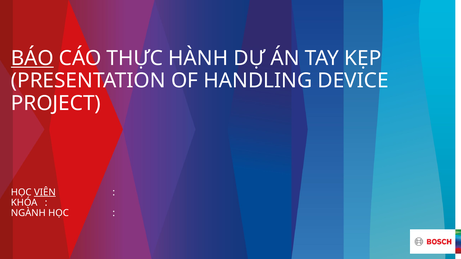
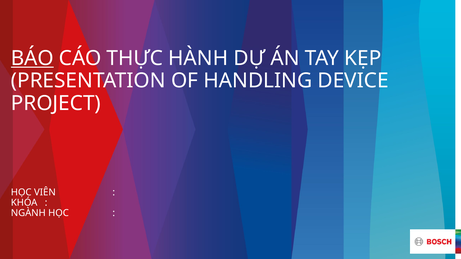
VIÊN underline: present -> none
